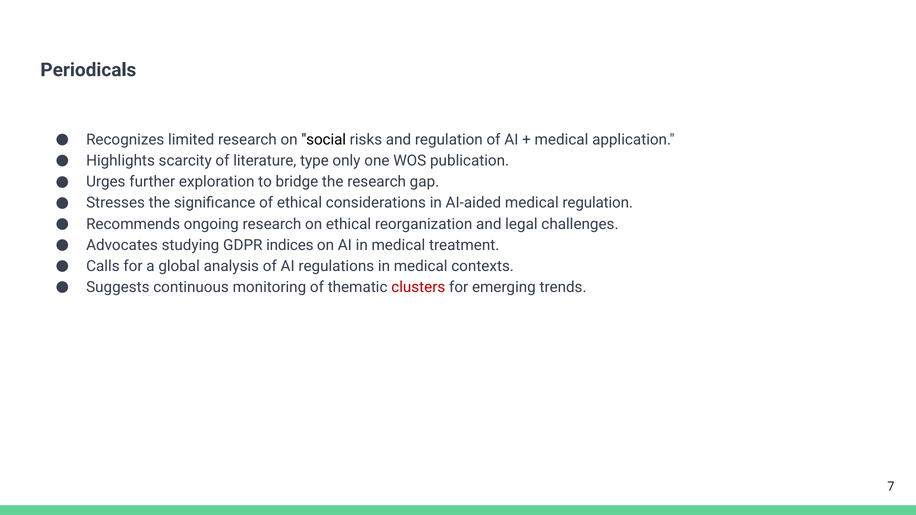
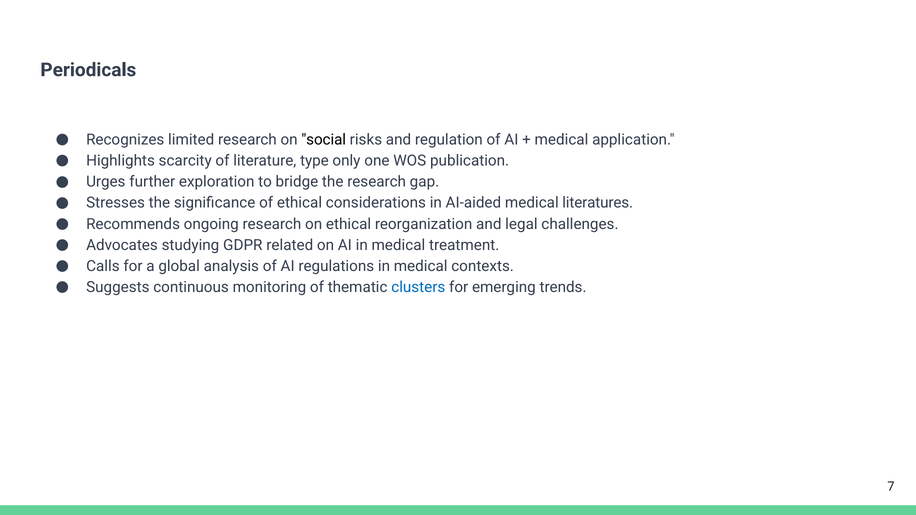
medical regulation: regulation -> literatures
indices: indices -> related
clusters colour: red -> blue
